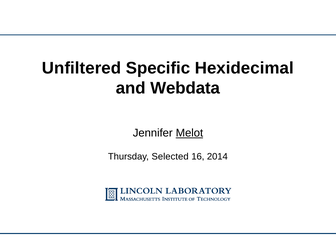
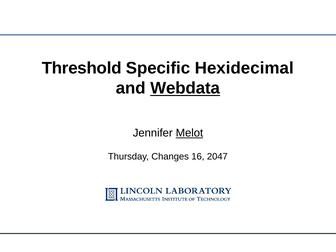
Unfiltered: Unfiltered -> Threshold
Webdata underline: none -> present
Selected: Selected -> Changes
2014: 2014 -> 2047
